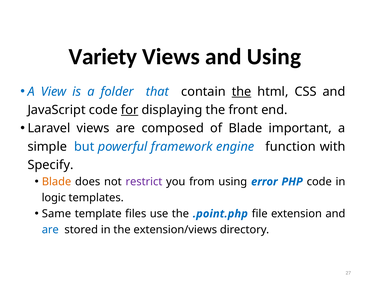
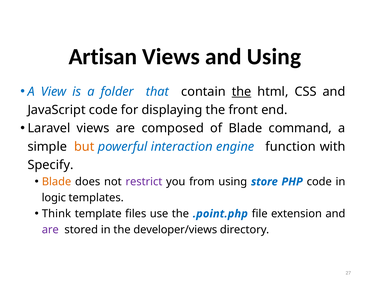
Variety: Variety -> Artisan
for underline: present -> none
important: important -> command
but colour: blue -> orange
framework: framework -> interaction
error: error -> store
Same: Same -> Think
are at (50, 230) colour: blue -> purple
extension/views: extension/views -> developer/views
